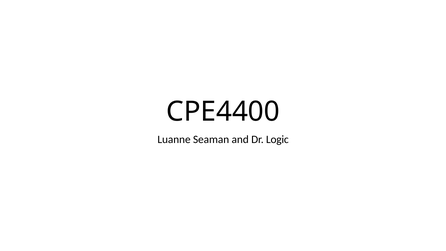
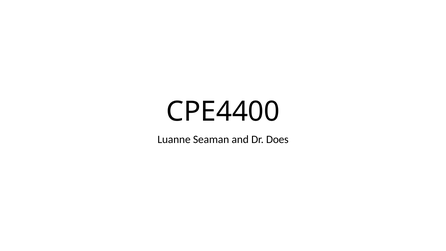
Logic: Logic -> Does
